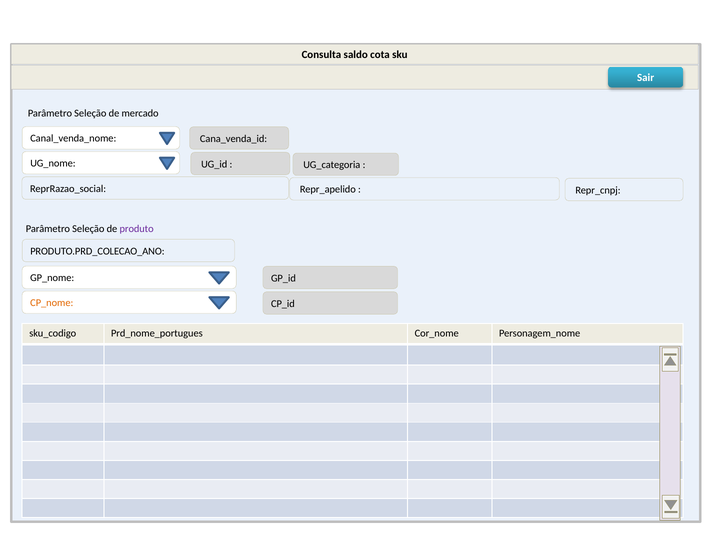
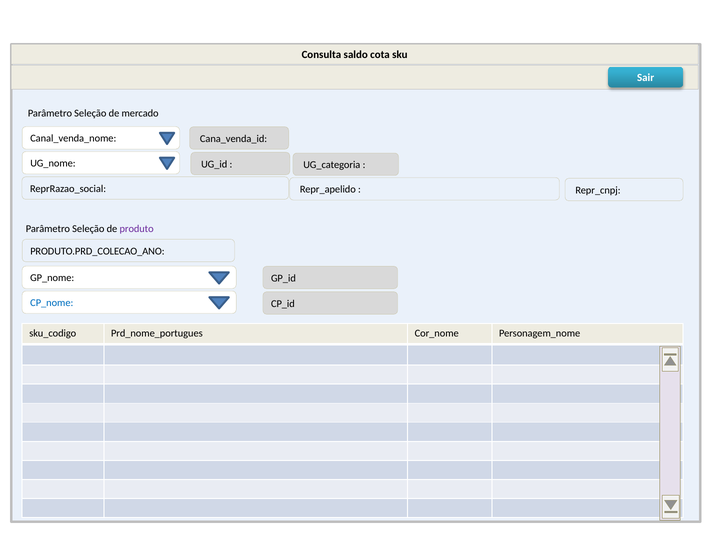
CP_nome colour: orange -> blue
